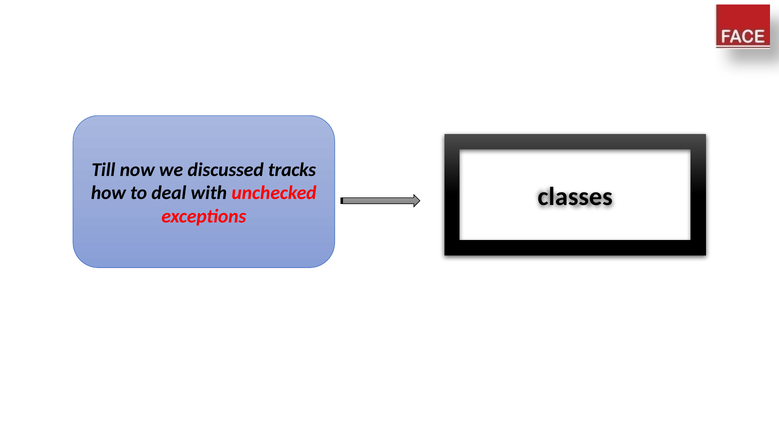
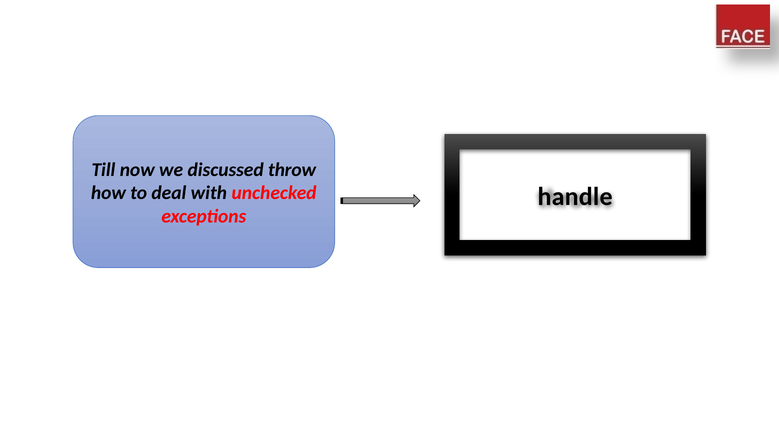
tracks: tracks -> throw
classes: classes -> handle
